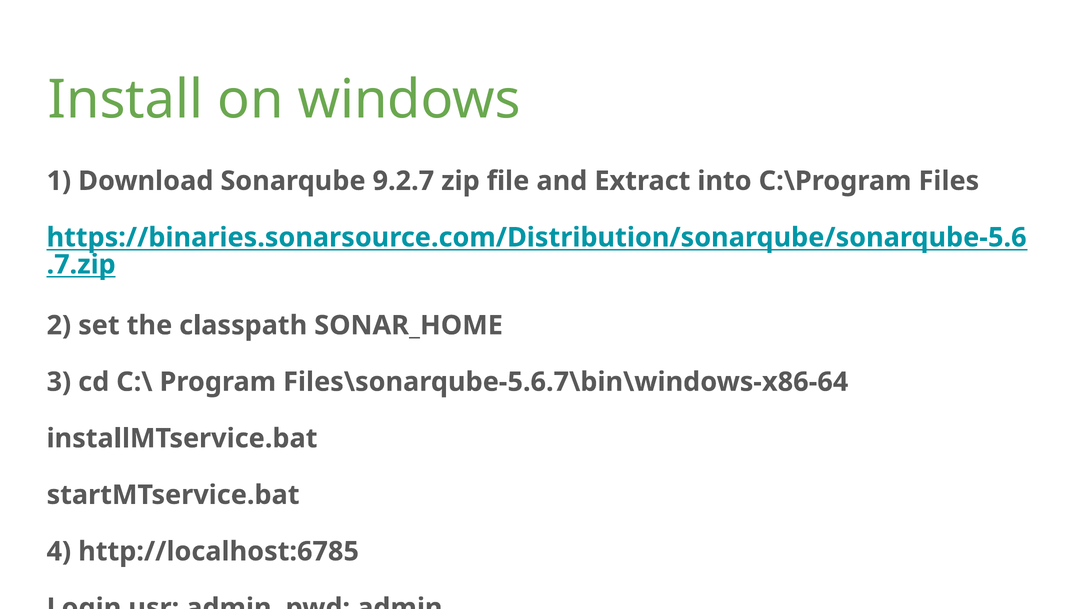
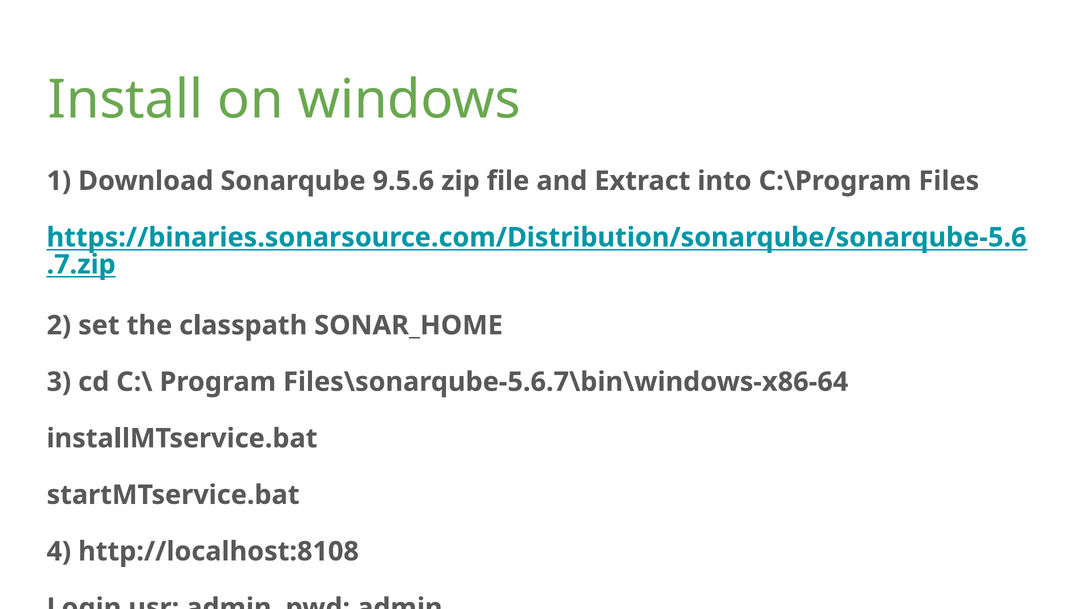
9.2.7: 9.2.7 -> 9.5.6
http://localhost:6785: http://localhost:6785 -> http://localhost:8108
